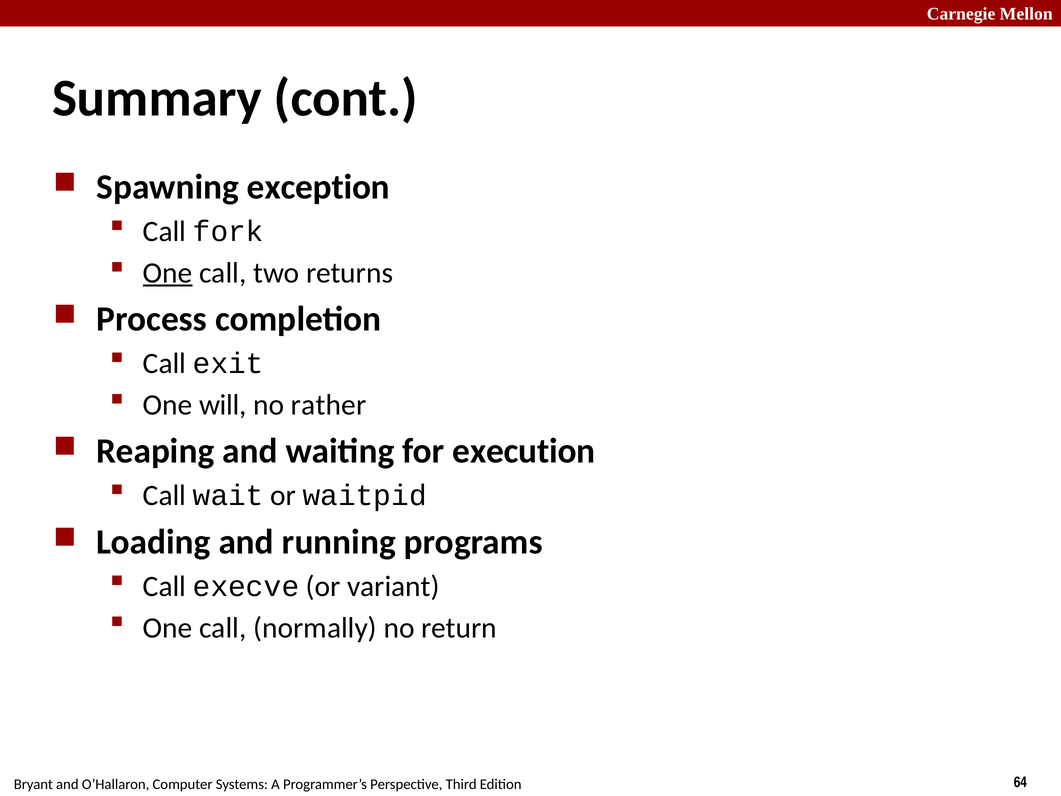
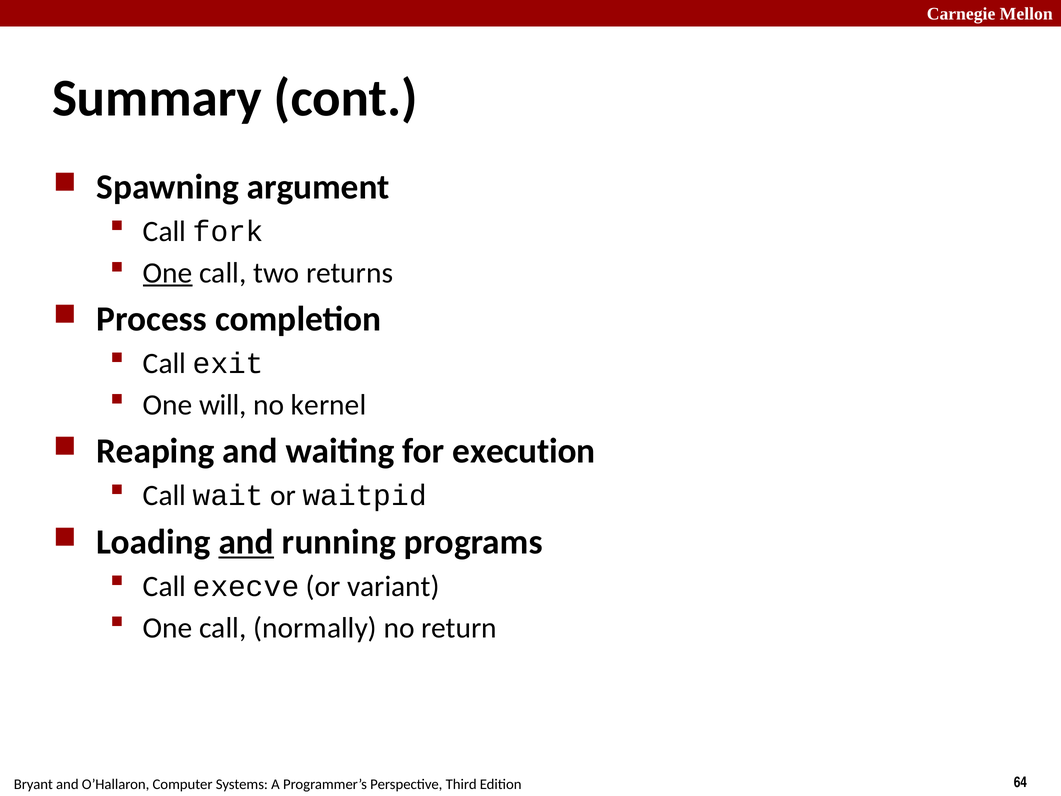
exception: exception -> argument
rather: rather -> kernel
and at (246, 542) underline: none -> present
